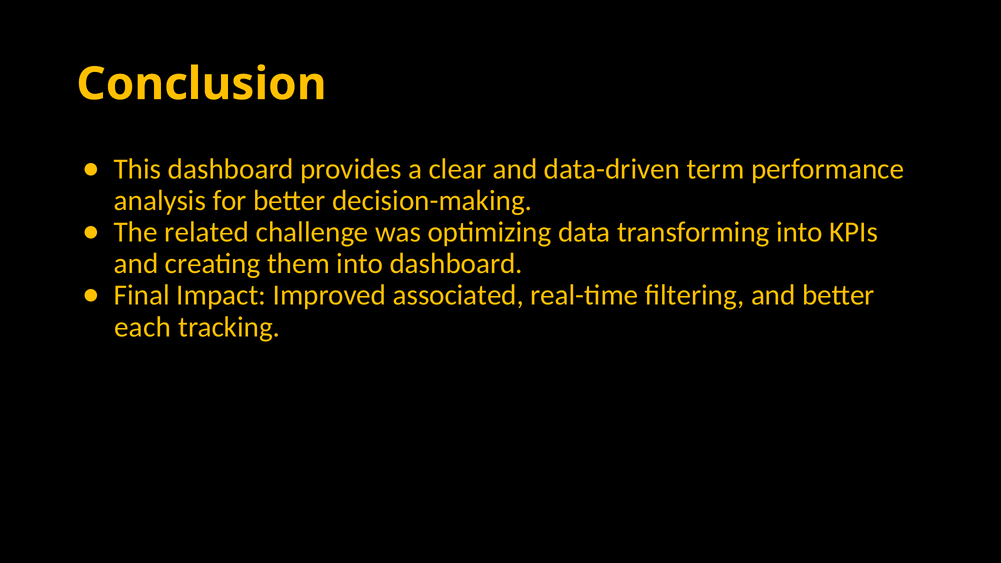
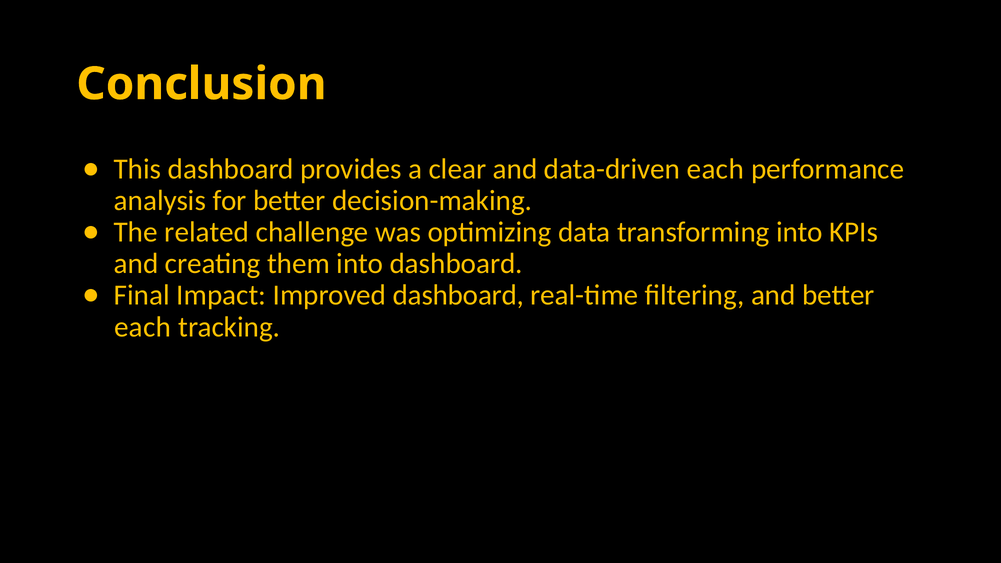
data-driven term: term -> each
Improved associated: associated -> dashboard
